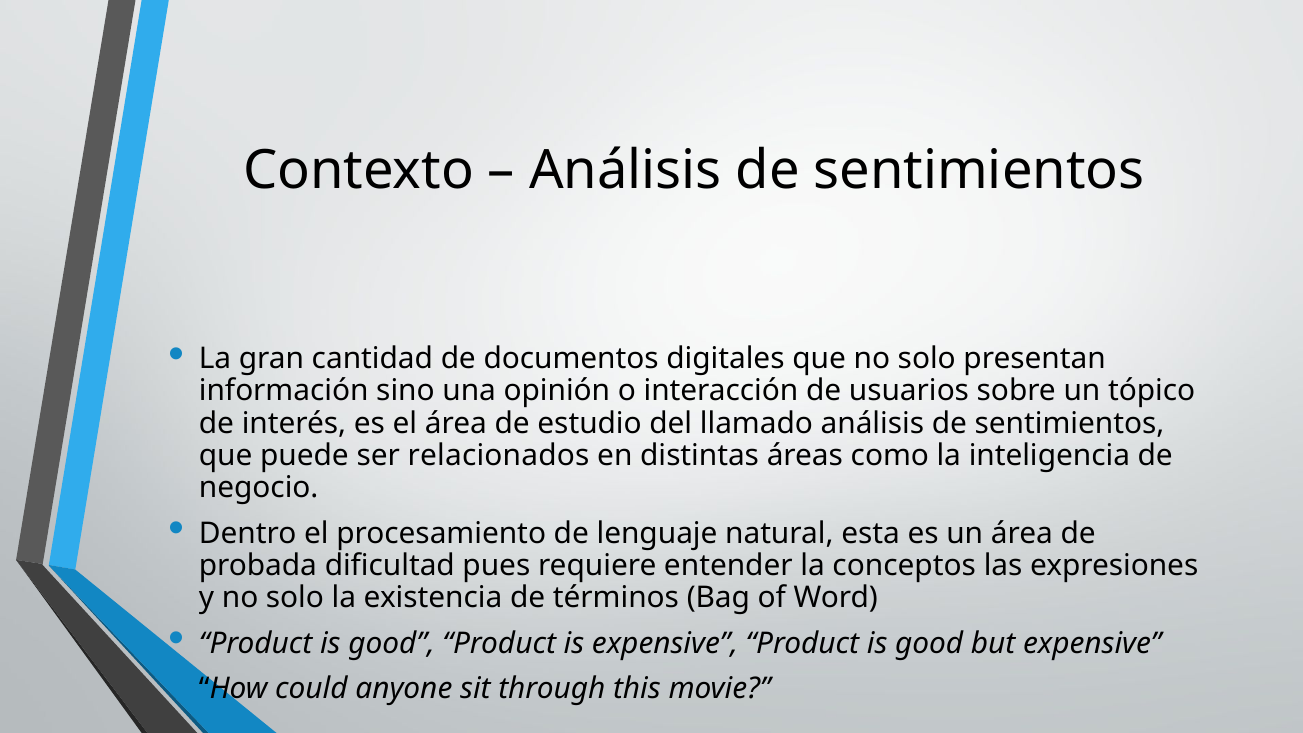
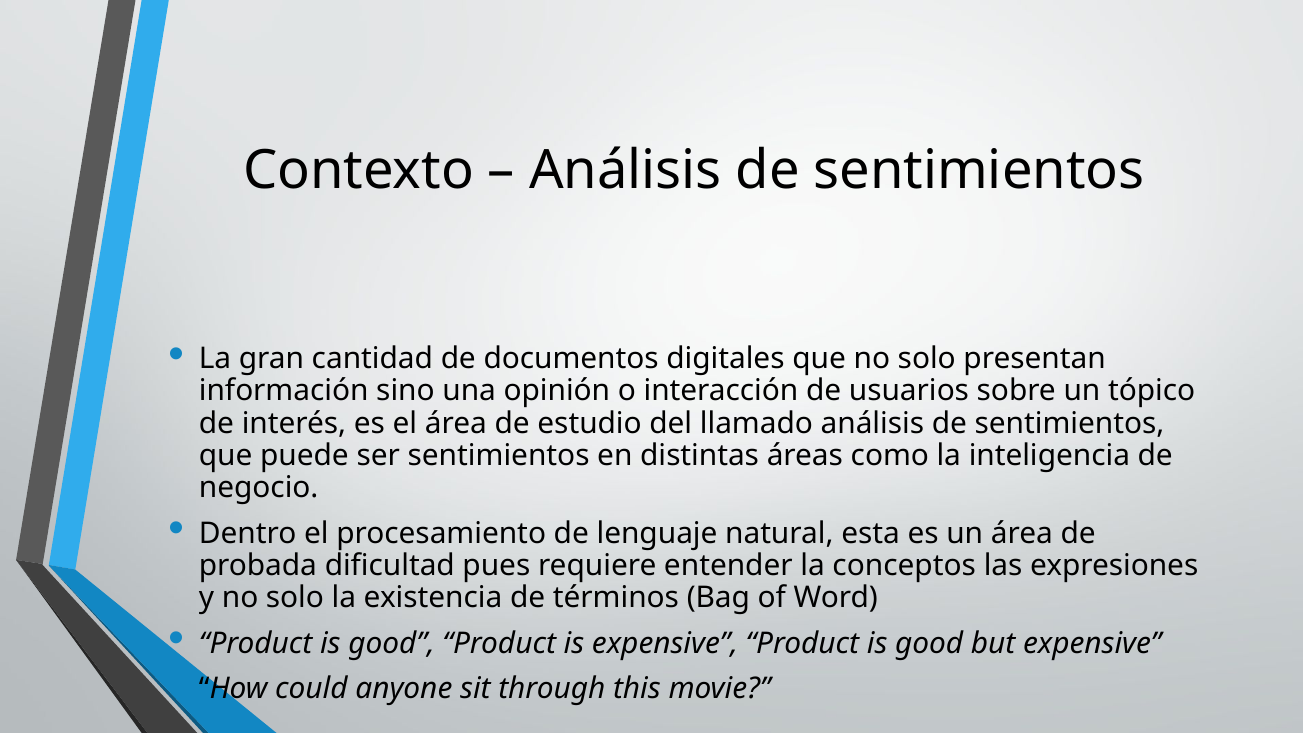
ser relacionados: relacionados -> sentimientos
